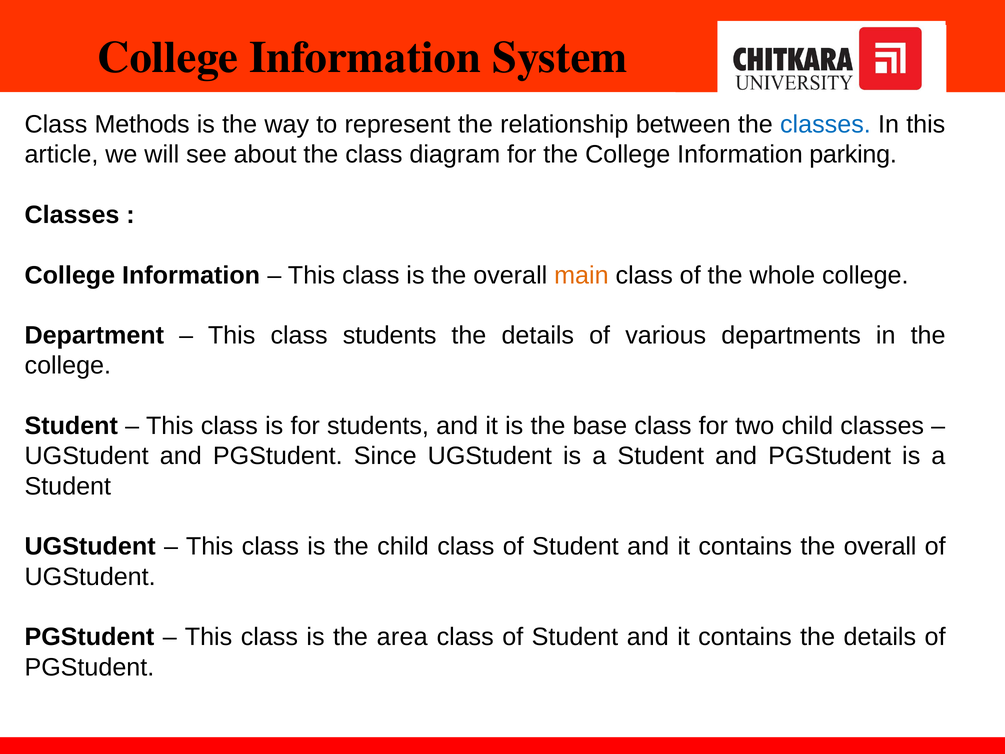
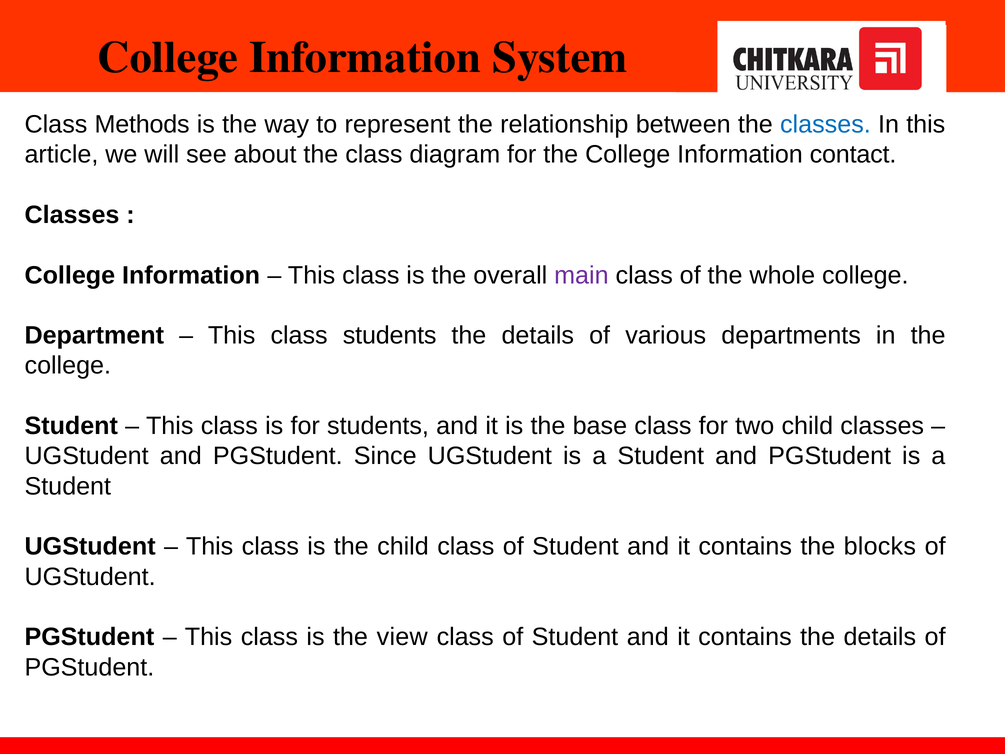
parking: parking -> contact
main colour: orange -> purple
contains the overall: overall -> blocks
area: area -> view
